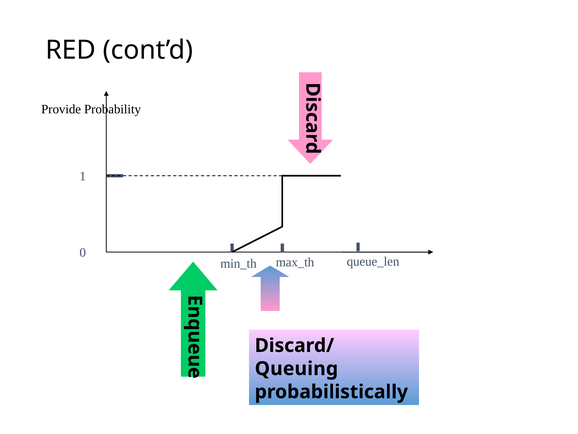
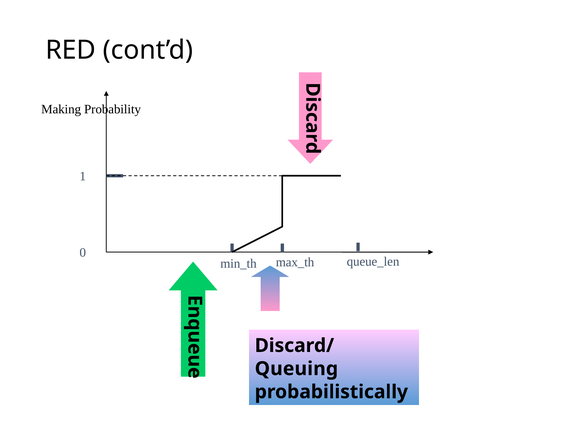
Provide: Provide -> Making
